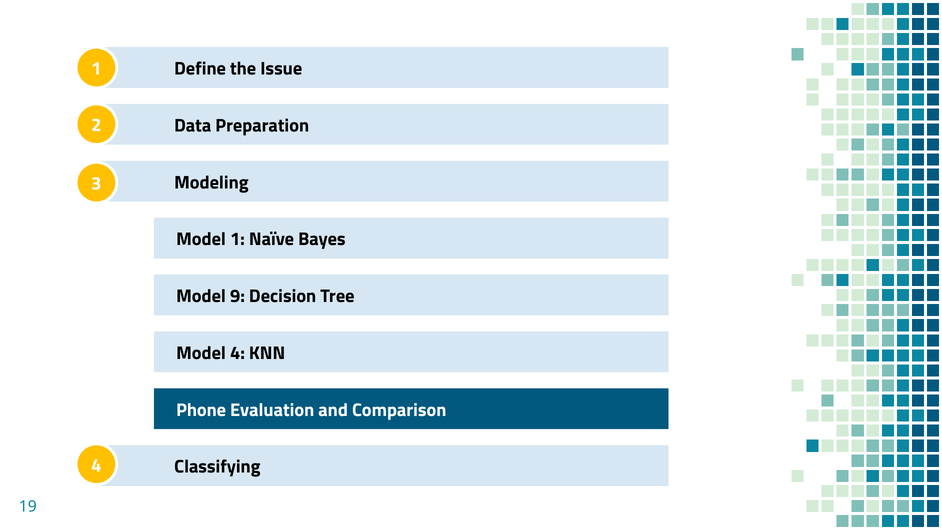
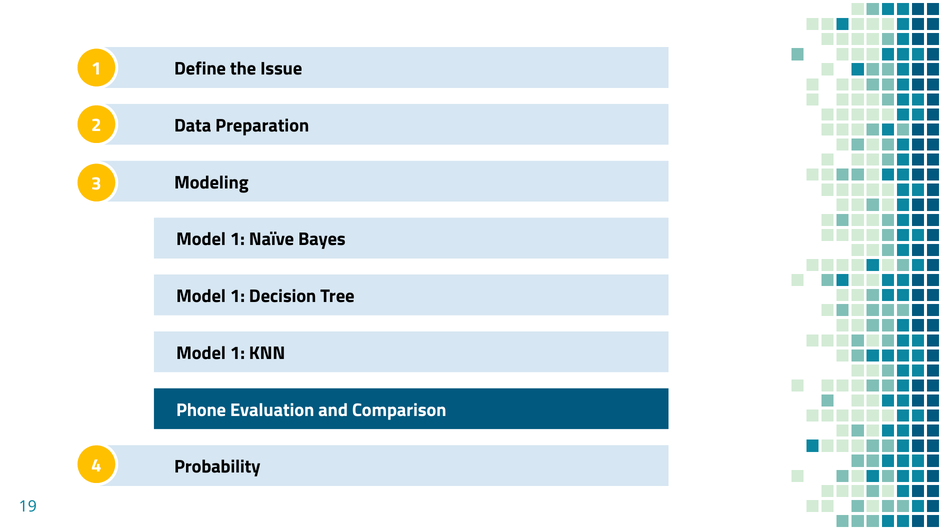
9 at (237, 296): 9 -> 1
4 at (237, 353): 4 -> 1
Classifying: Classifying -> Probability
